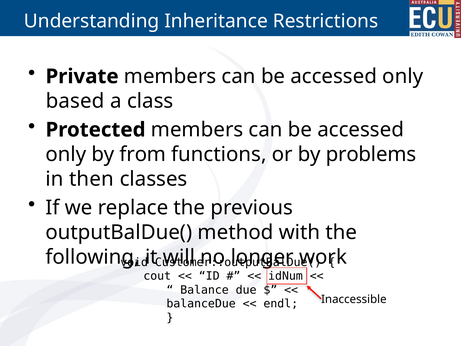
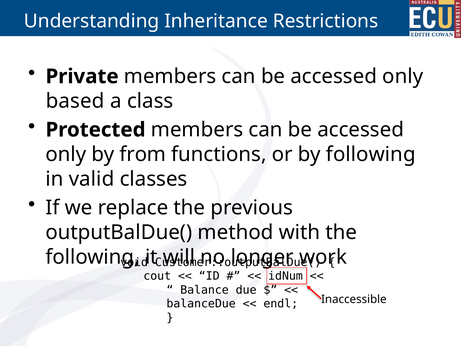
by problems: problems -> following
then: then -> valid
